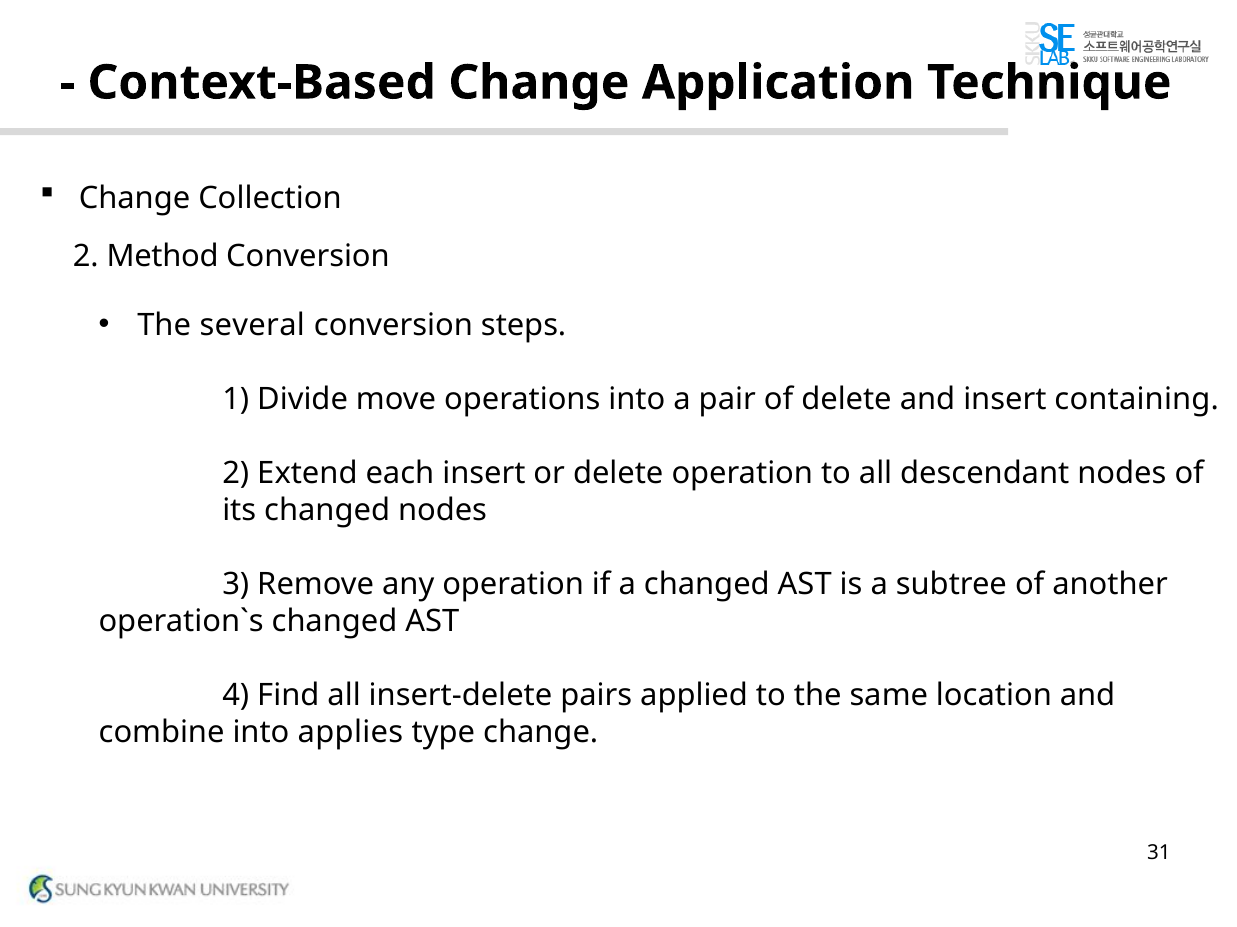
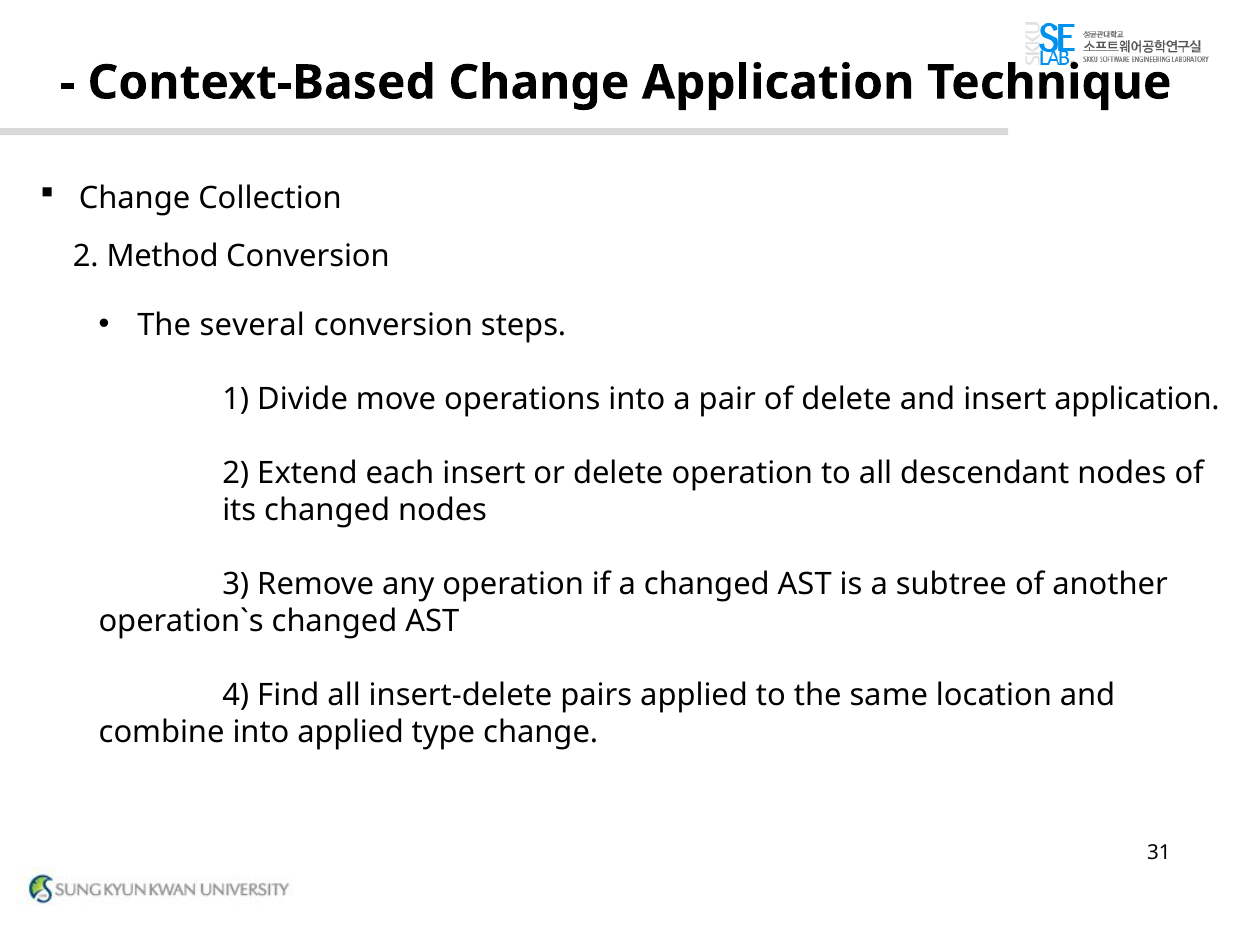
insert containing: containing -> application
into applies: applies -> applied
